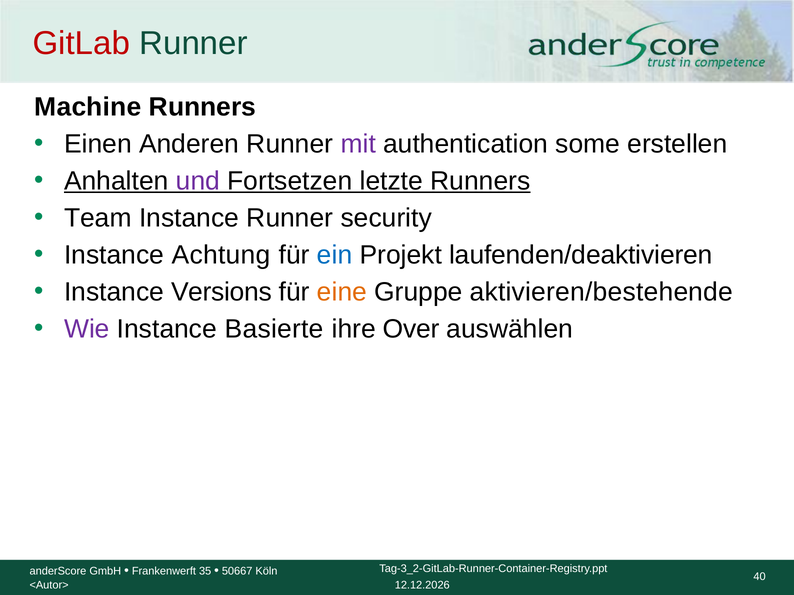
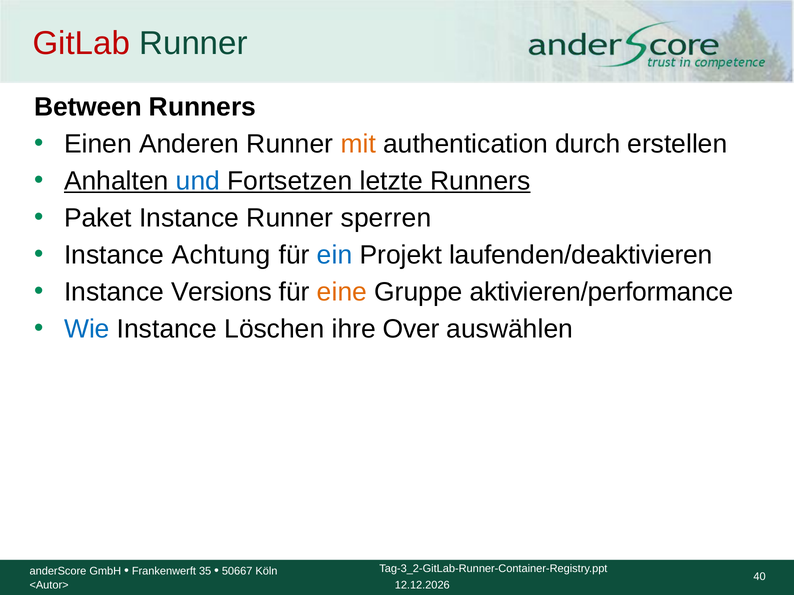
Machine: Machine -> Between
mit colour: purple -> orange
some: some -> durch
und colour: purple -> blue
Team: Team -> Paket
security: security -> sperren
aktivieren/bestehende: aktivieren/bestehende -> aktivieren/performance
Wie colour: purple -> blue
Basierte: Basierte -> Löschen
